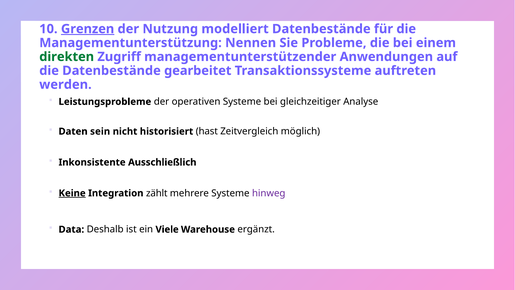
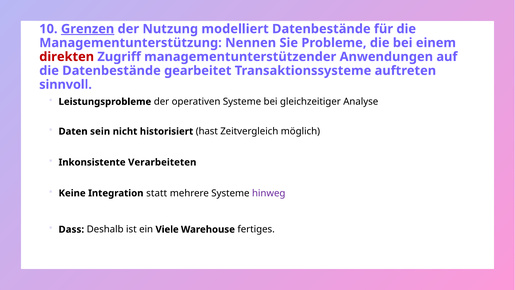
direkten colour: green -> red
werden: werden -> sinnvoll
Ausschließlich: Ausschließlich -> Verarbeiteten
Keine underline: present -> none
zählt: zählt -> statt
Data: Data -> Dass
ergänzt: ergänzt -> fertiges
